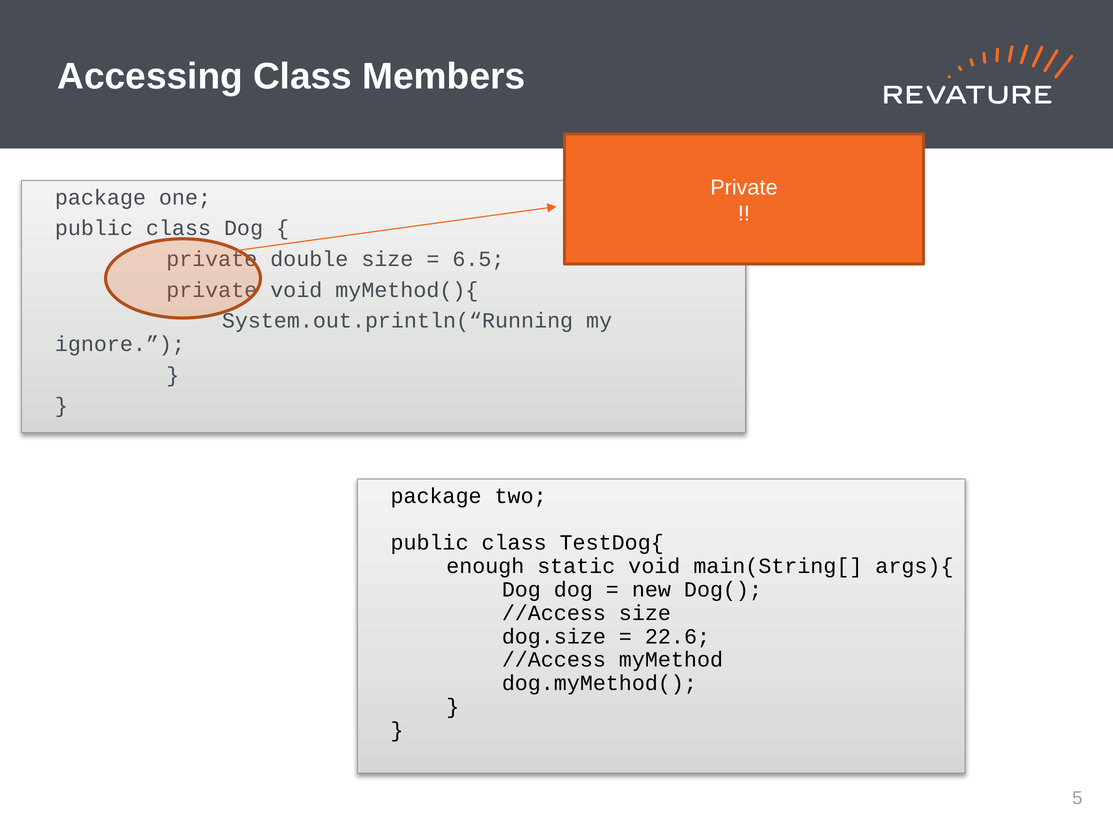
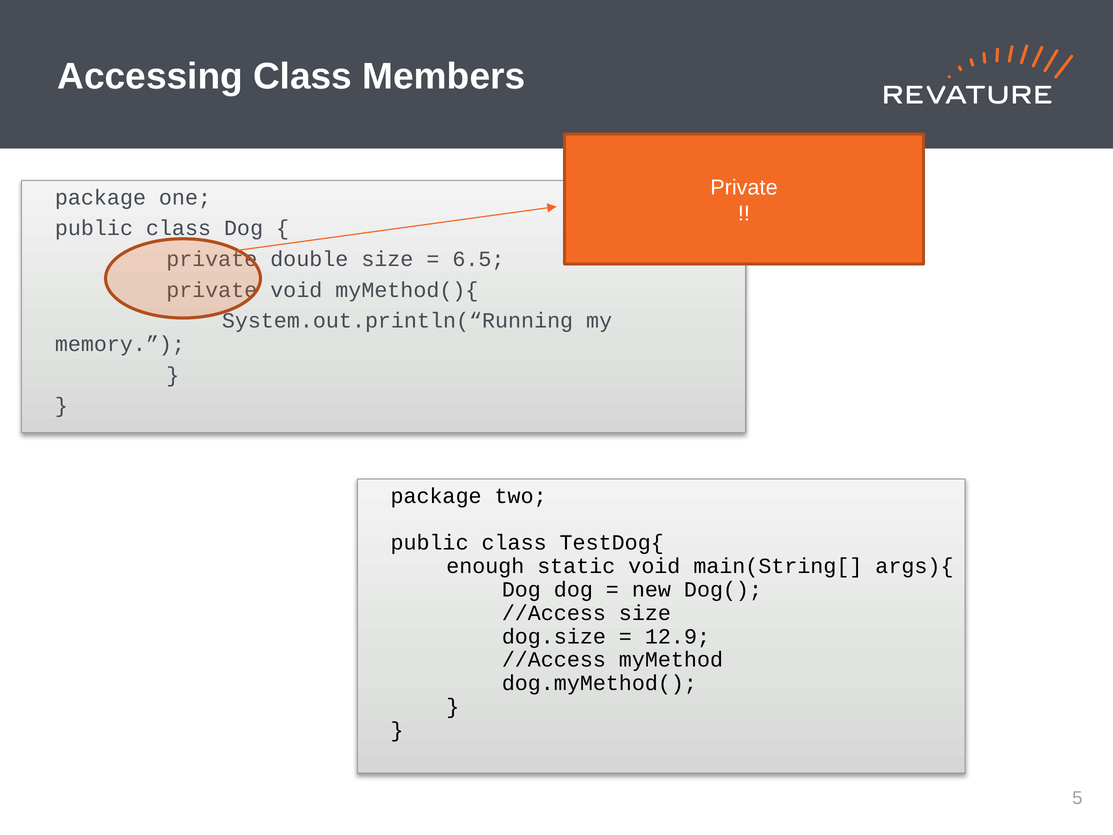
ignore: ignore -> memory
22.6: 22.6 -> 12.9
